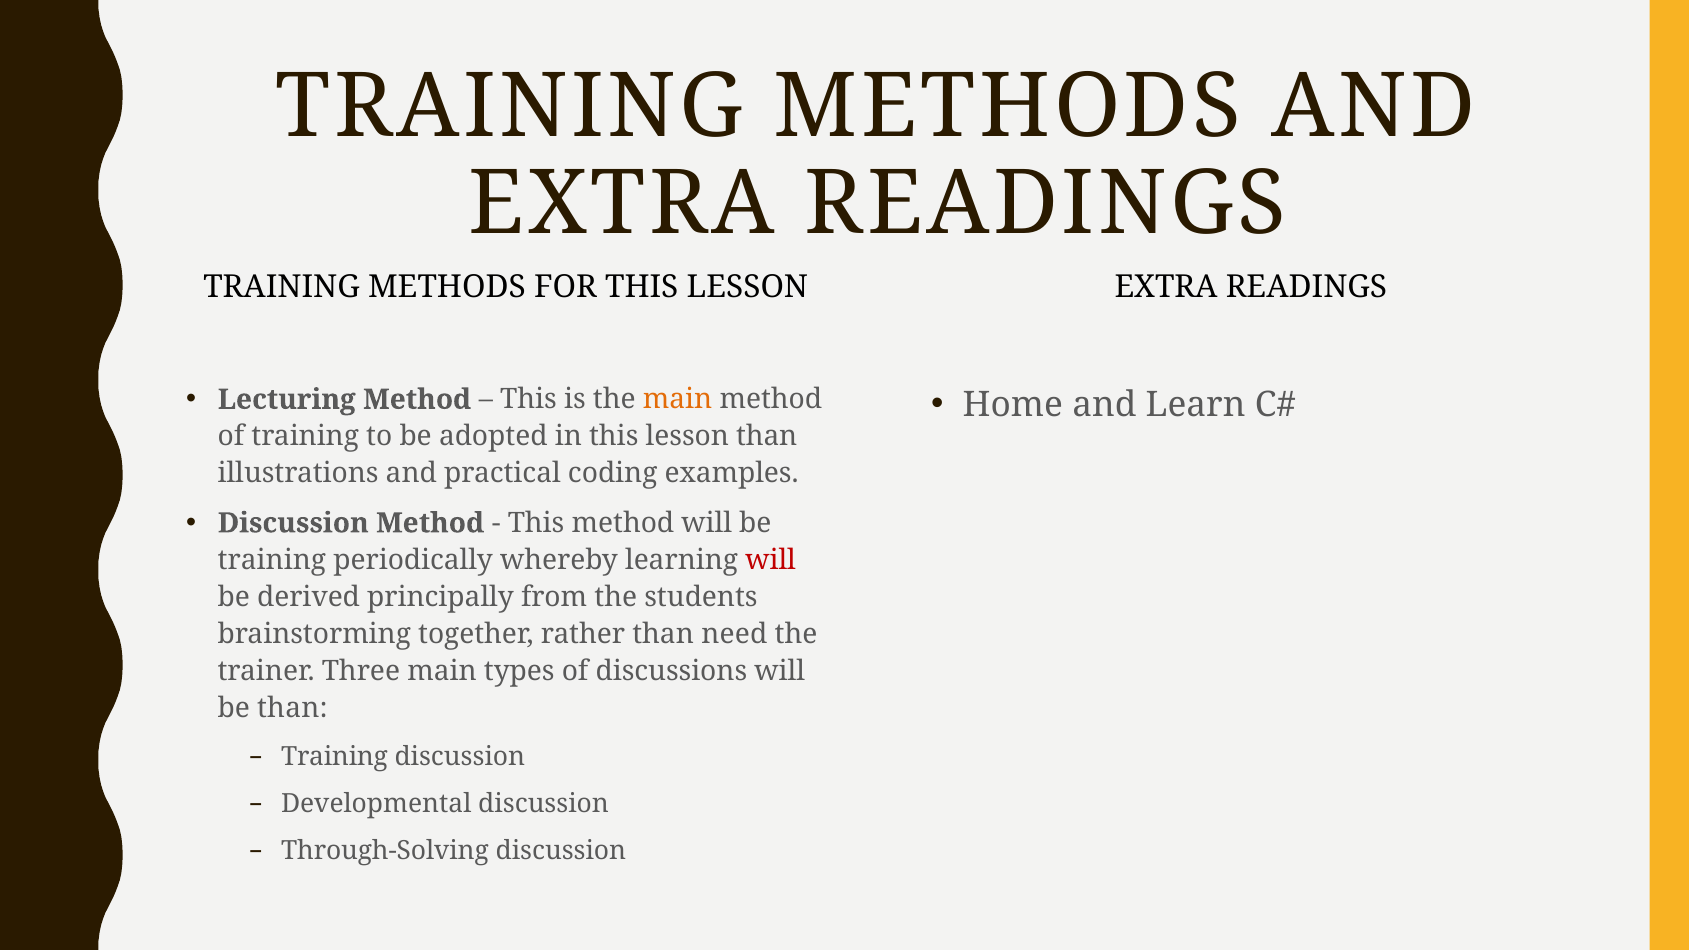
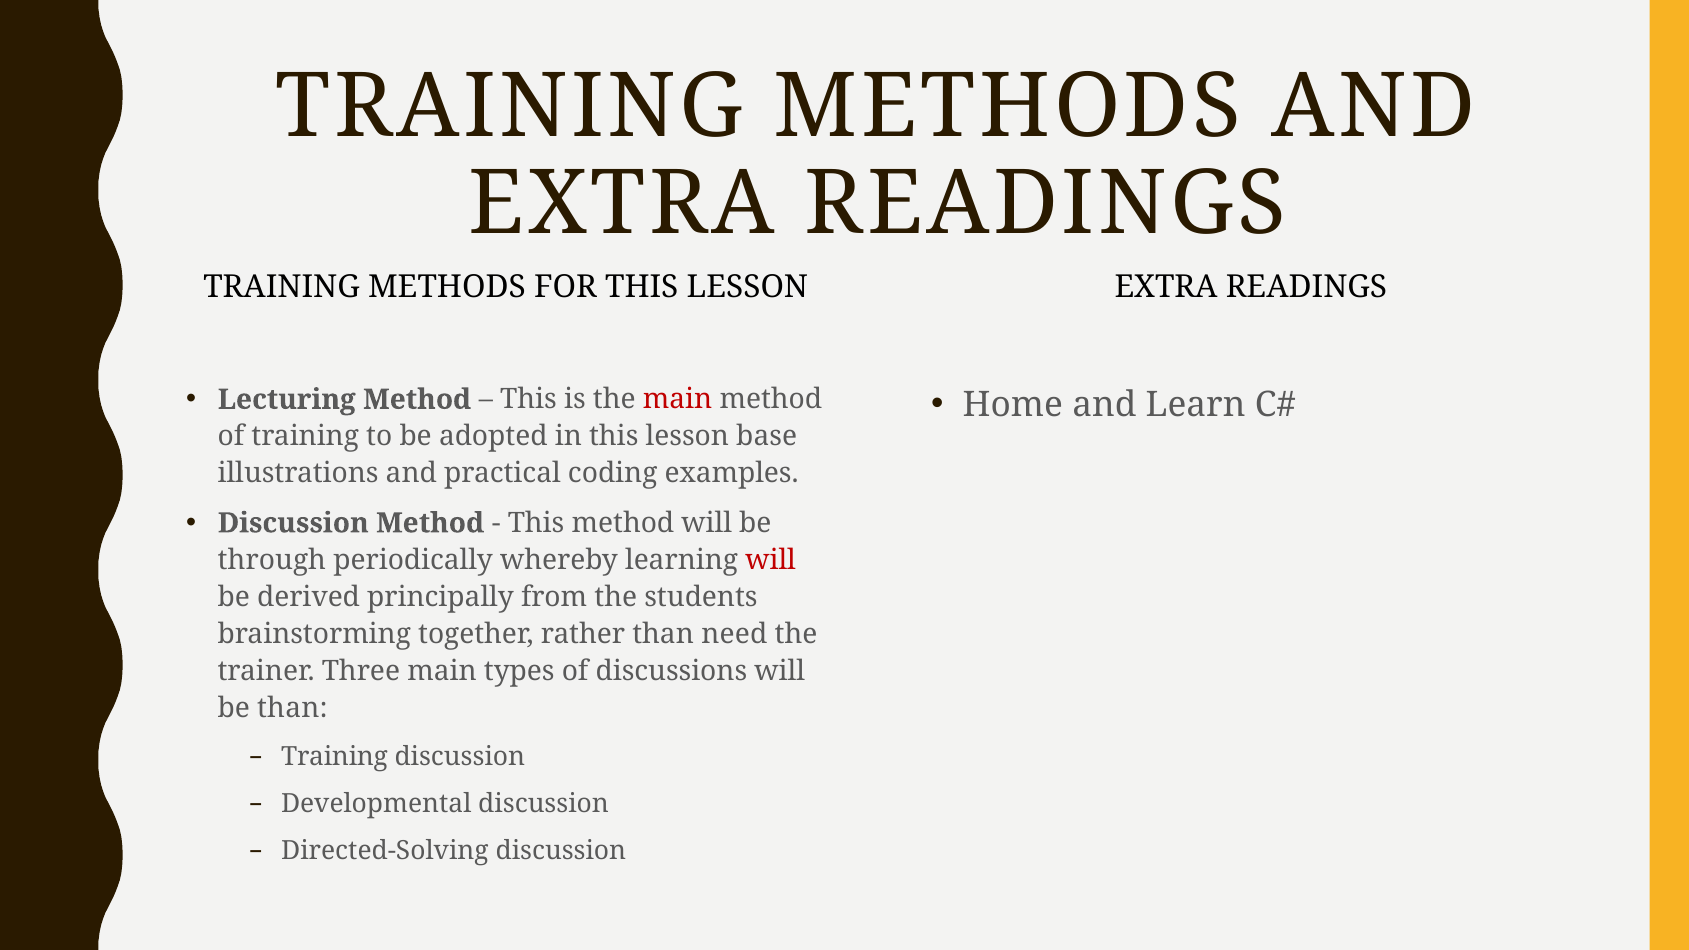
main at (678, 400) colour: orange -> red
lesson than: than -> base
training at (272, 560): training -> through
Through-Solving: Through-Solving -> Directed-Solving
